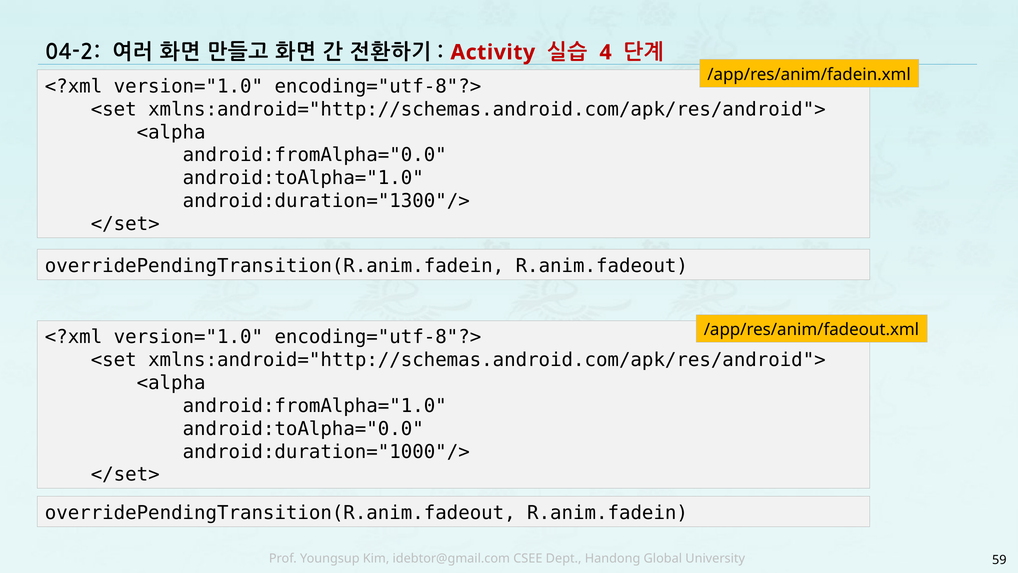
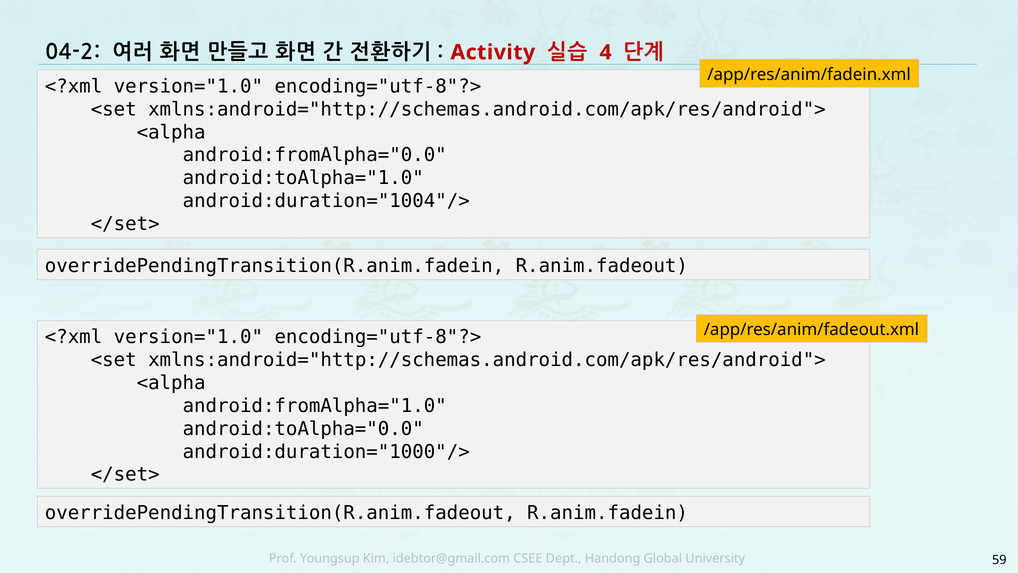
android:duration="1300"/>: android:duration="1300"/> -> android:duration="1004"/>
